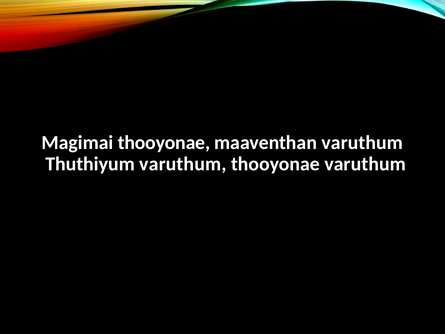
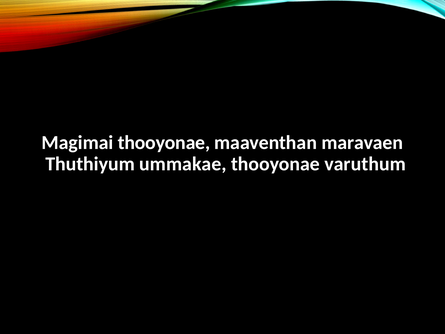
maaventhan varuthum: varuthum -> maravaen
Thuthiyum varuthum: varuthum -> ummakae
